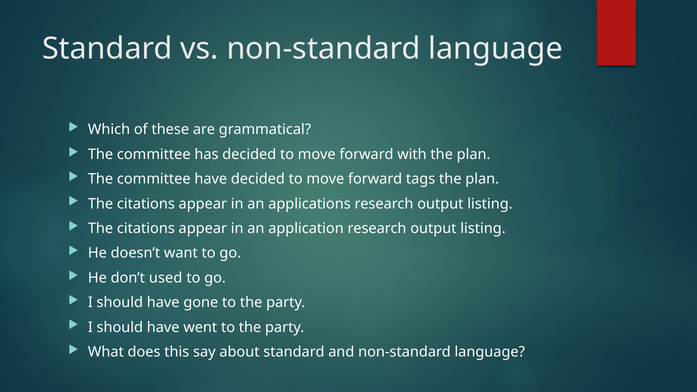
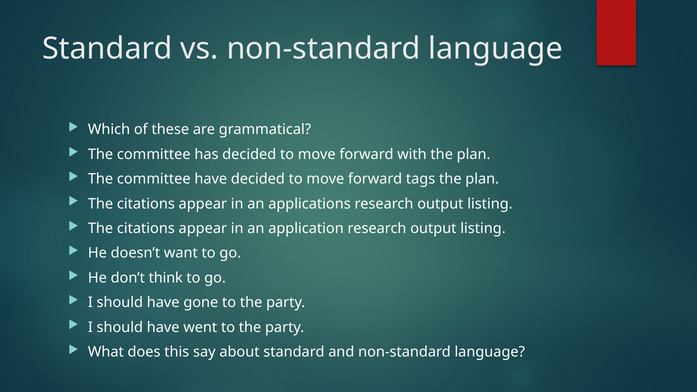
used: used -> think
